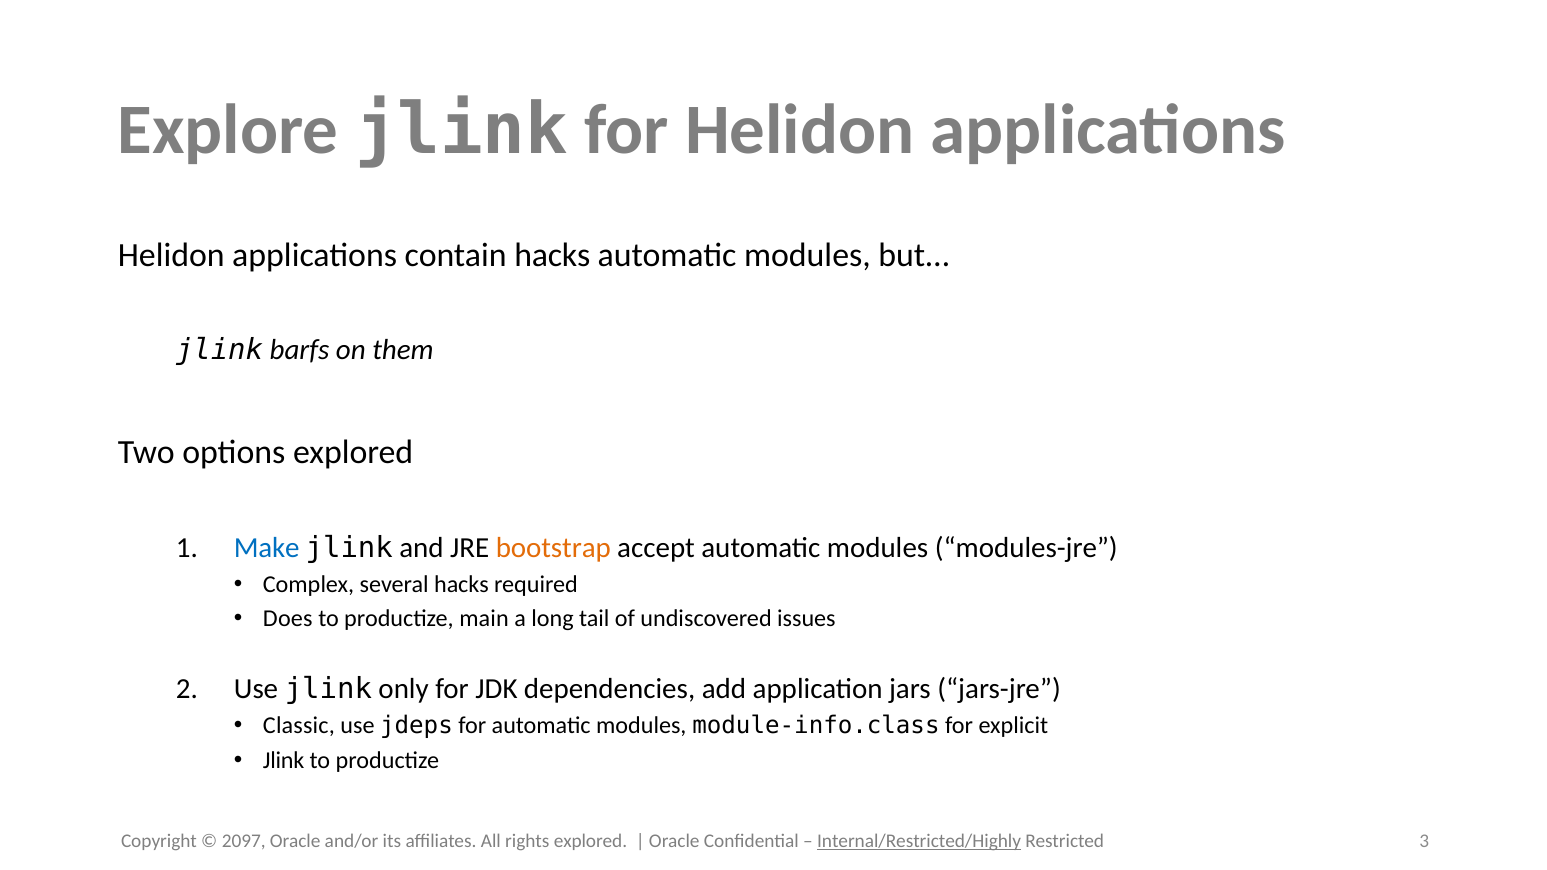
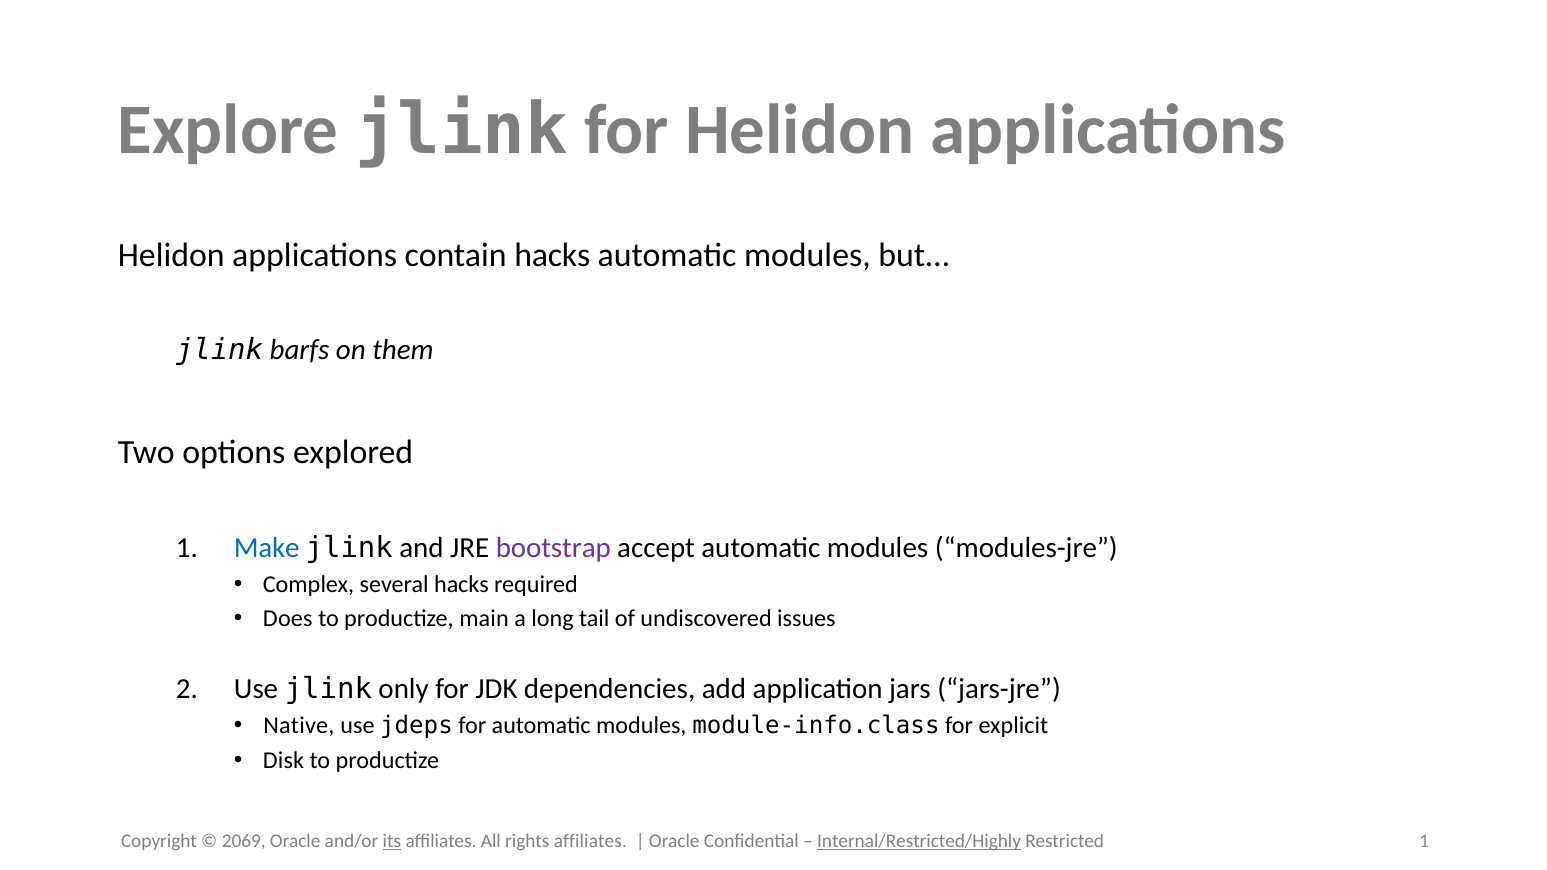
bootstrap colour: orange -> purple
Classic: Classic -> Native
Jlink at (284, 760): Jlink -> Disk
2097: 2097 -> 2069
its underline: none -> present
rights explored: explored -> affiliates
Restricted 3: 3 -> 1
